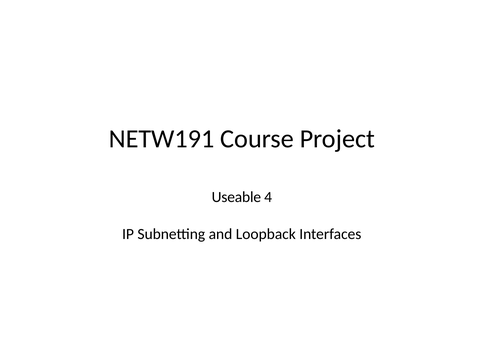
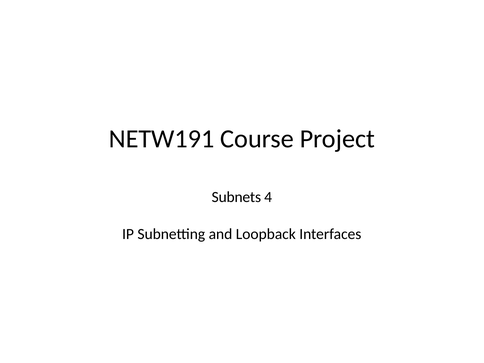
Useable: Useable -> Subnets
